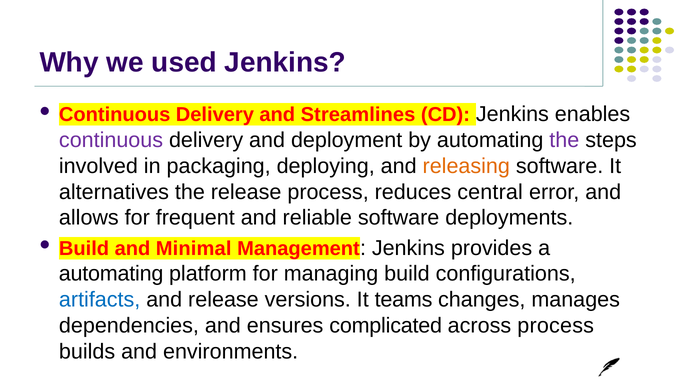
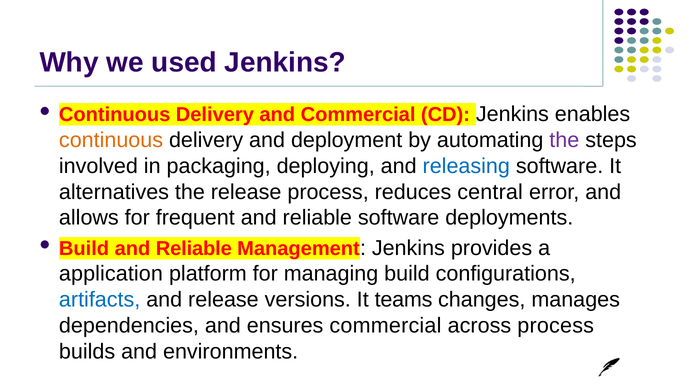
and Streamlines: Streamlines -> Commercial
continuous at (111, 140) colour: purple -> orange
releasing colour: orange -> blue
Build and Minimal: Minimal -> Reliable
automating at (111, 274): automating -> application
ensures complicated: complicated -> commercial
